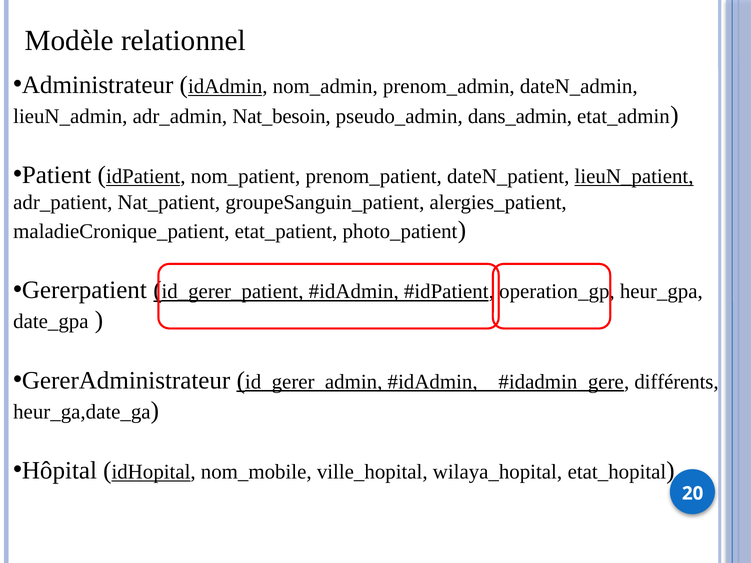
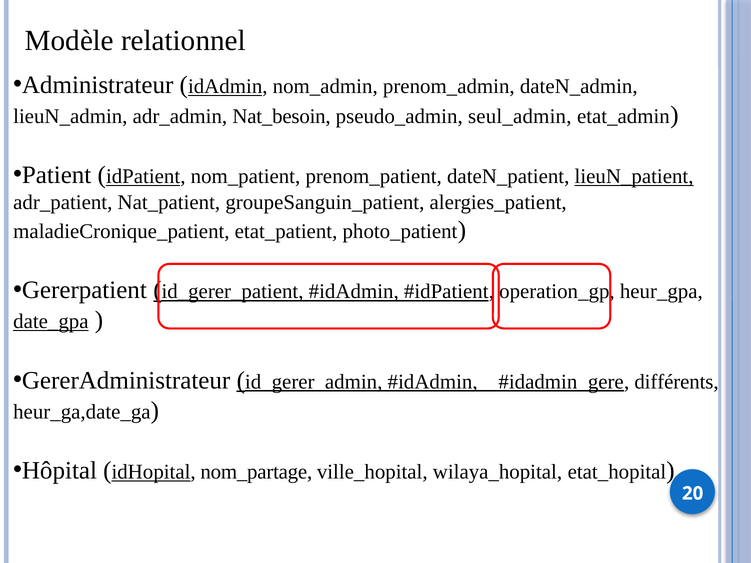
dans_admin: dans_admin -> seul_admin
date_gpa underline: none -> present
nom_mobile: nom_mobile -> nom_partage
